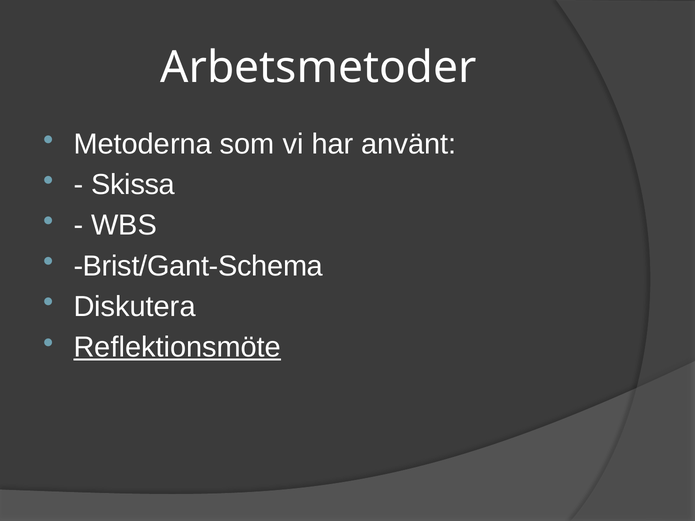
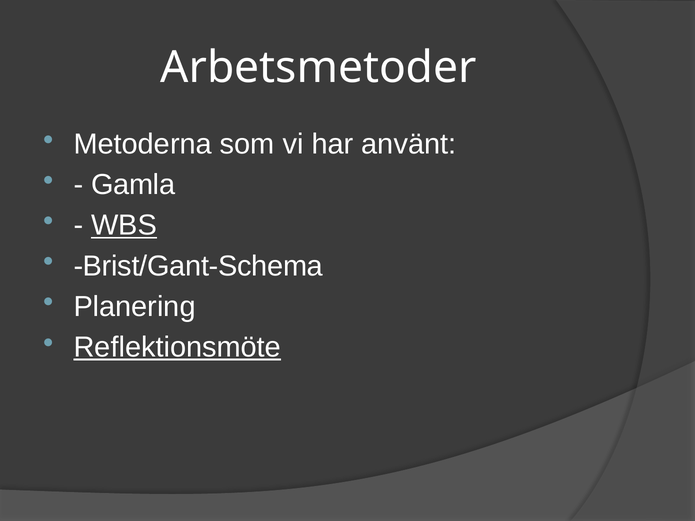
Skissa: Skissa -> Gamla
WBS underline: none -> present
Diskutera: Diskutera -> Planering
